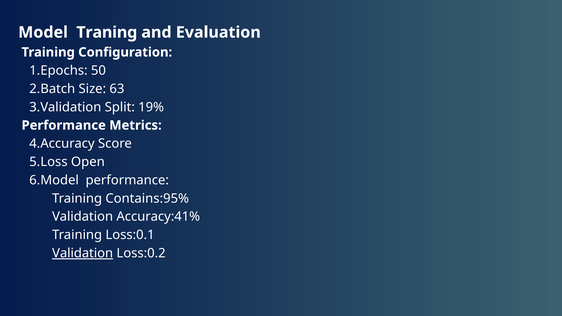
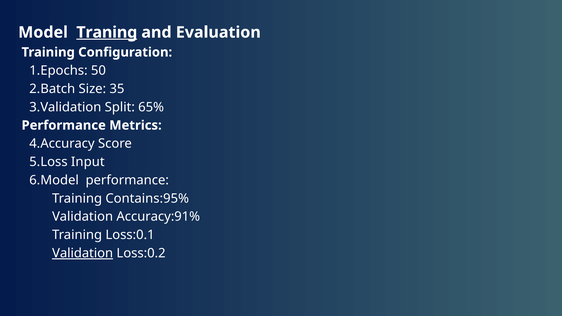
Traning underline: none -> present
63: 63 -> 35
19%: 19% -> 65%
Open: Open -> Input
Accuracy:41%: Accuracy:41% -> Accuracy:91%
